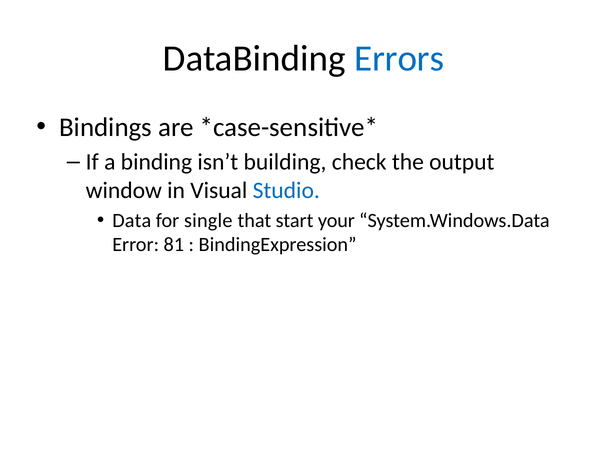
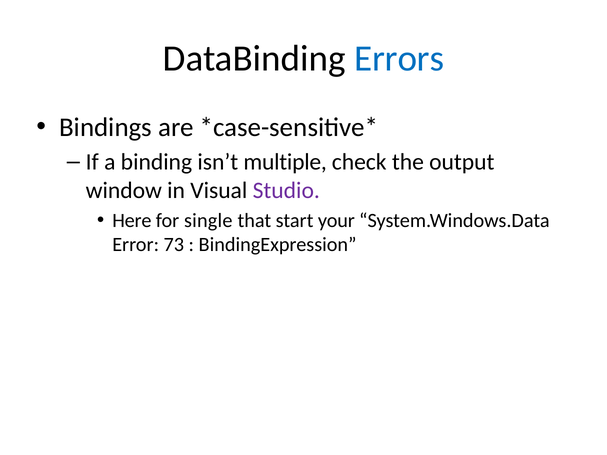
building: building -> multiple
Studio colour: blue -> purple
Data: Data -> Here
81: 81 -> 73
